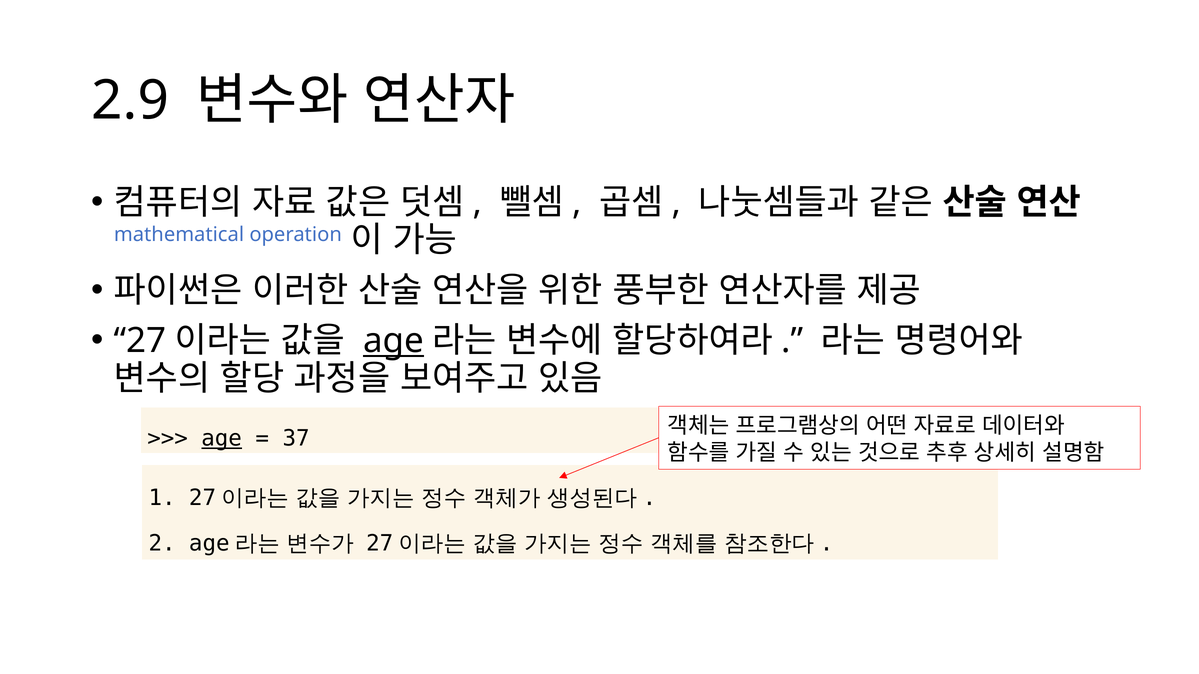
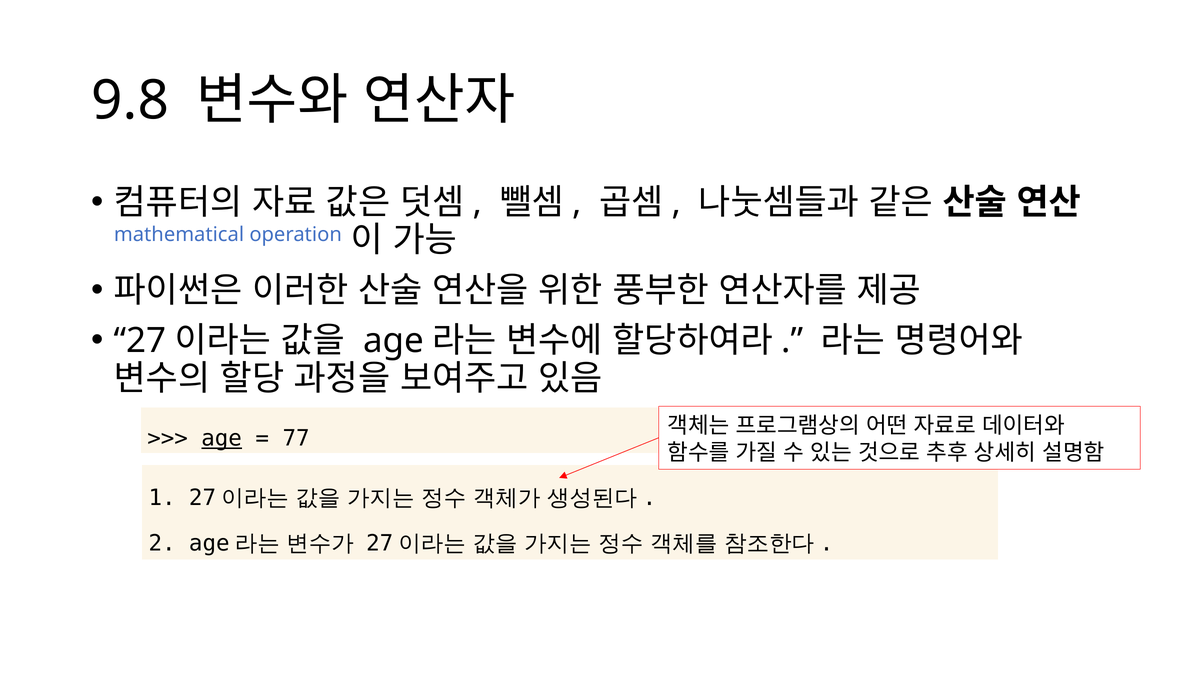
2.9: 2.9 -> 9.8
age at (394, 341) underline: present -> none
37: 37 -> 77
